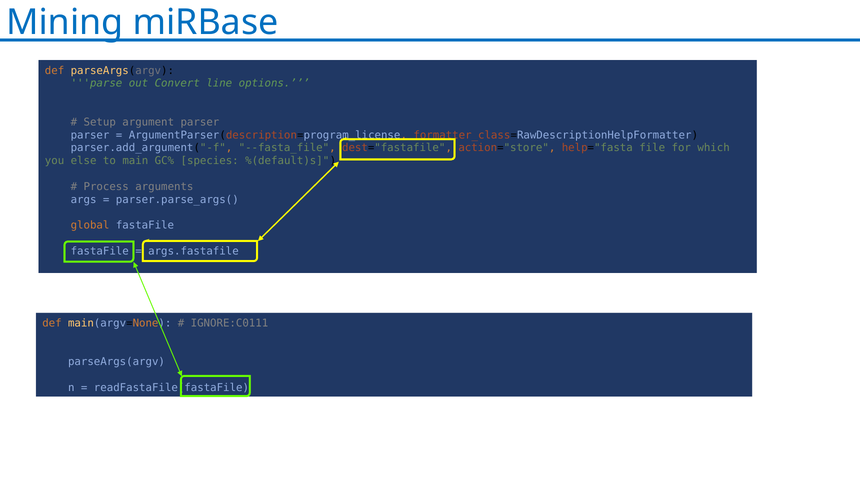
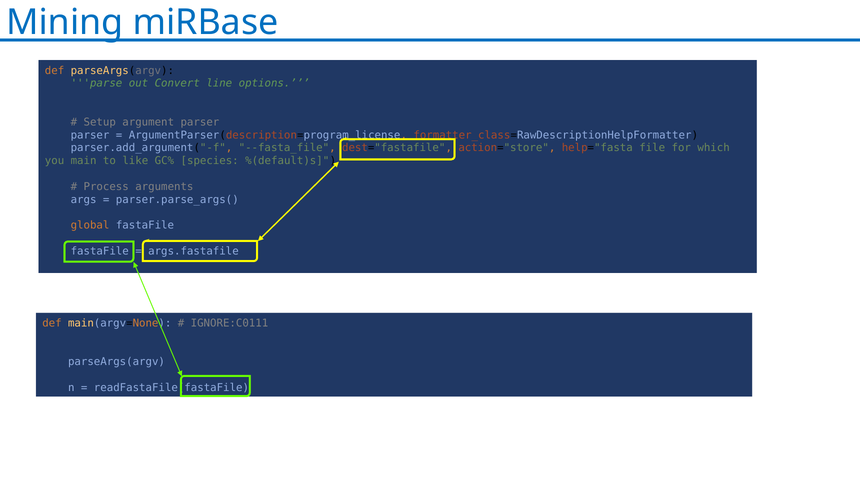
else: else -> main
main: main -> like
